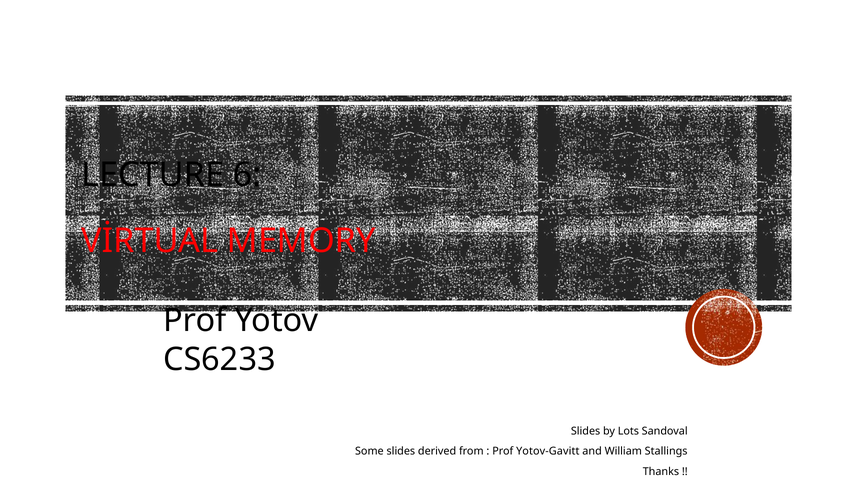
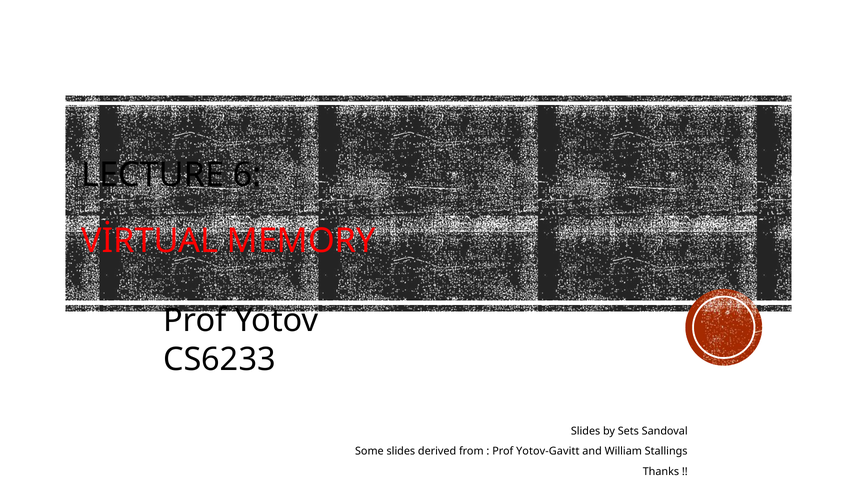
Lots: Lots -> Sets
